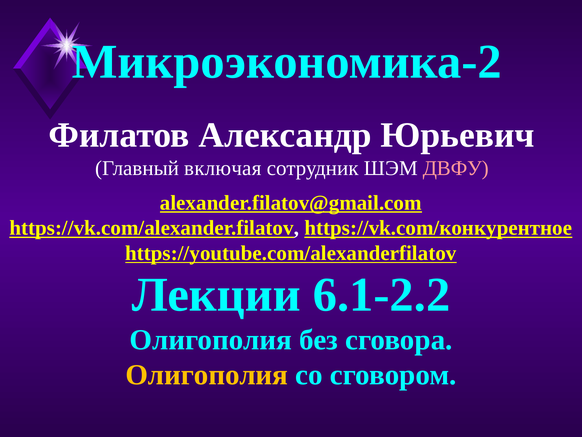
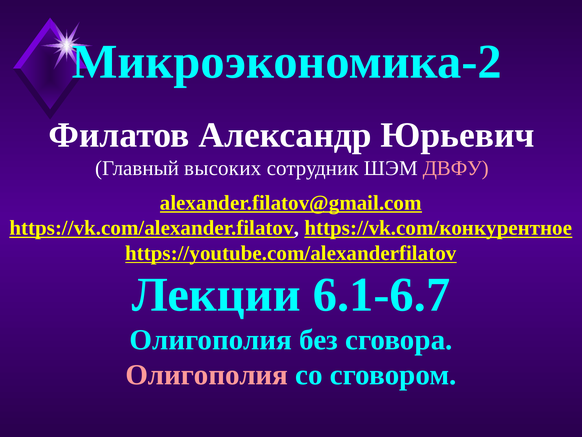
включая: включая -> высоких
6.1-2.2: 6.1-2.2 -> 6.1-6.7
Олигополия at (207, 375) colour: yellow -> pink
